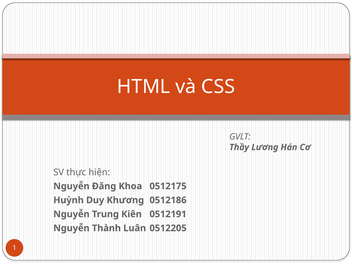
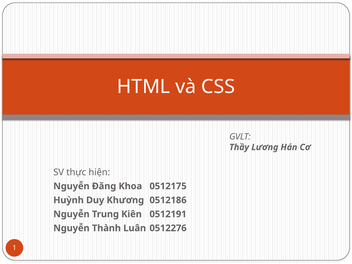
0512205: 0512205 -> 0512276
